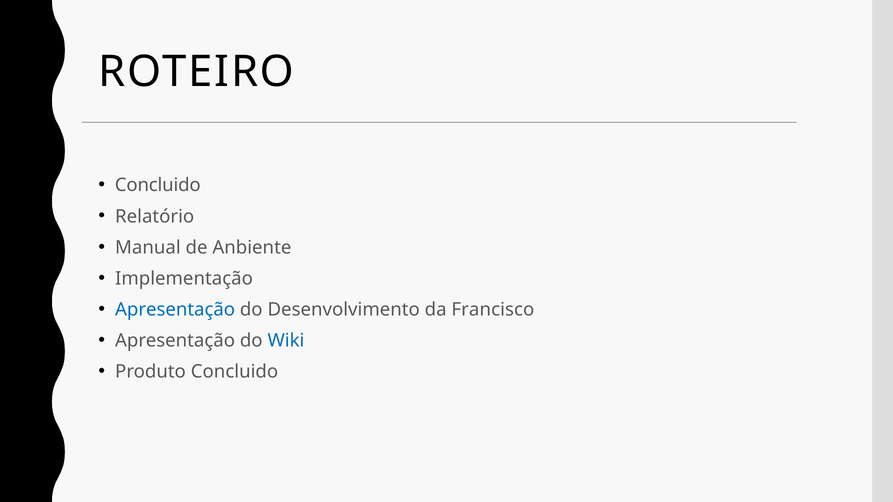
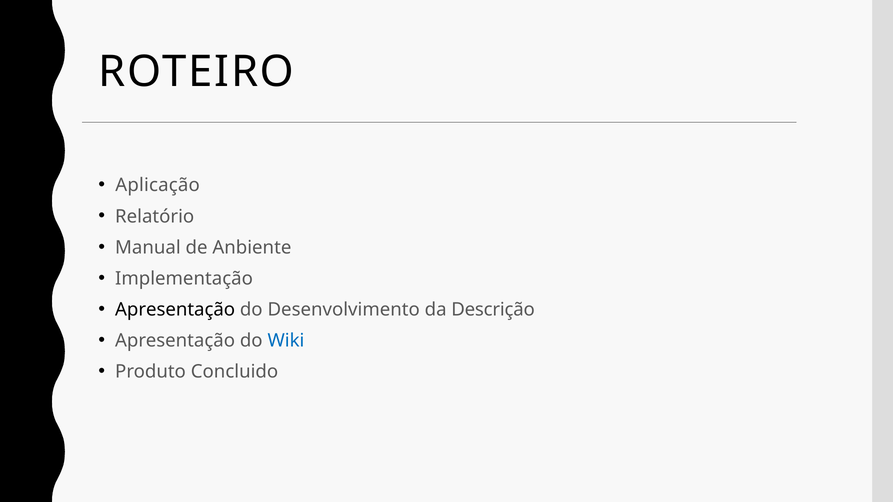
Concluido at (158, 185): Concluido -> Aplicação
Apresentação at (175, 310) colour: blue -> black
Francisco: Francisco -> Descrição
